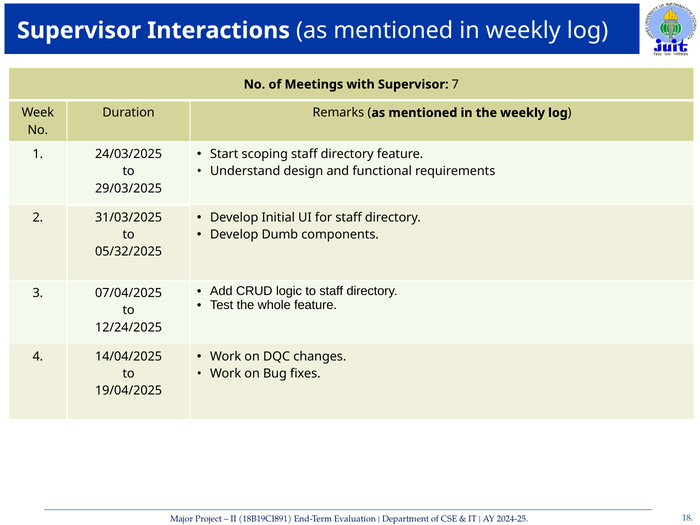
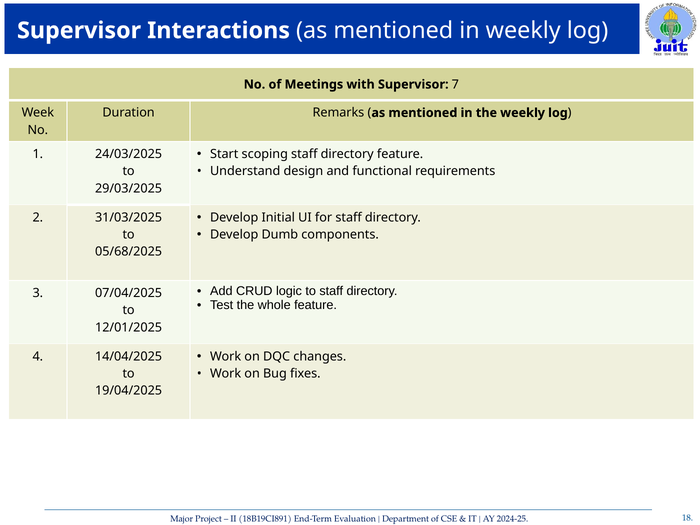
05/32/2025: 05/32/2025 -> 05/68/2025
12/24/2025: 12/24/2025 -> 12/01/2025
